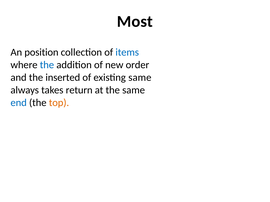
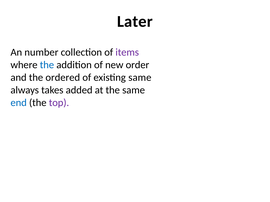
Most: Most -> Later
position: position -> number
items colour: blue -> purple
inserted: inserted -> ordered
return: return -> added
top colour: orange -> purple
